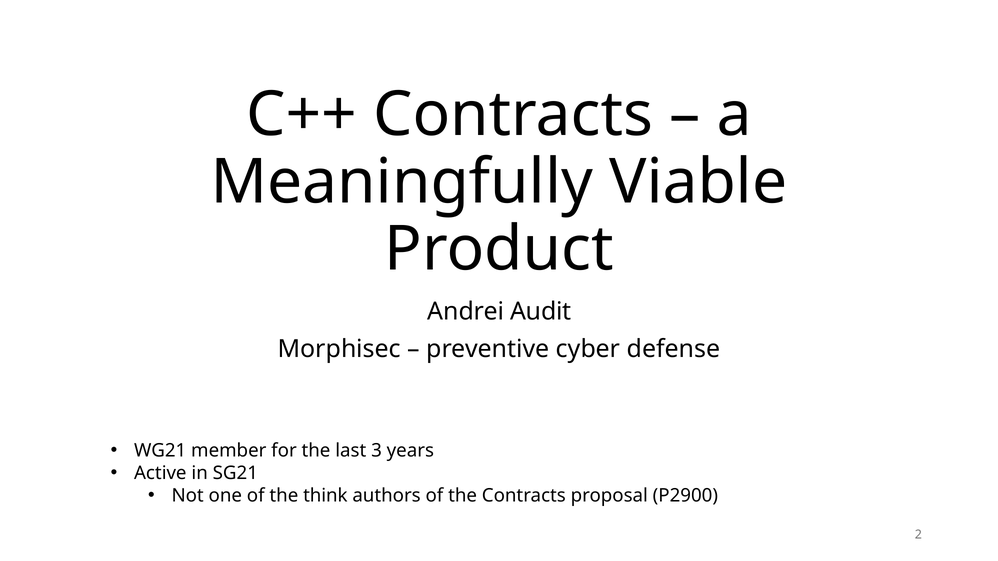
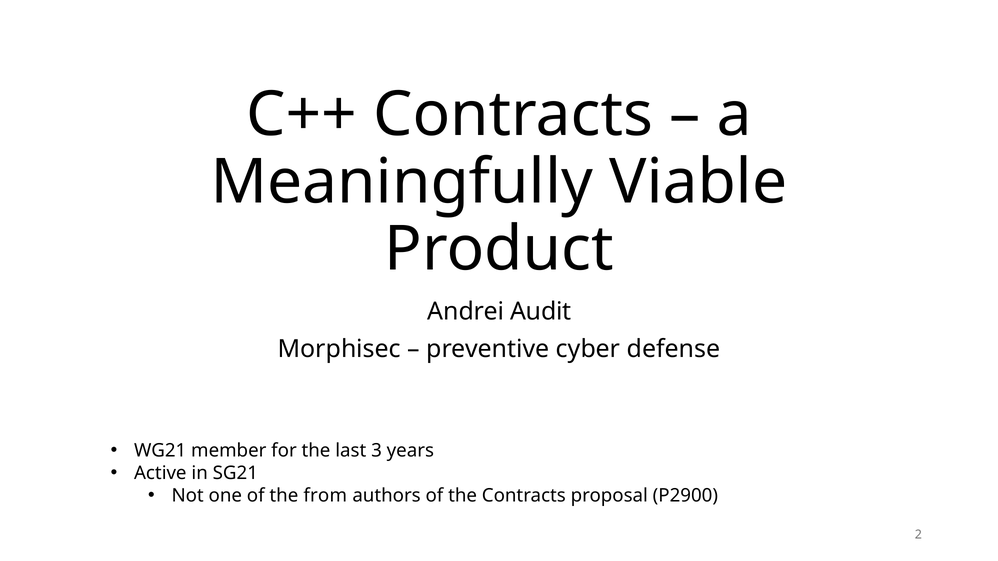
think: think -> from
